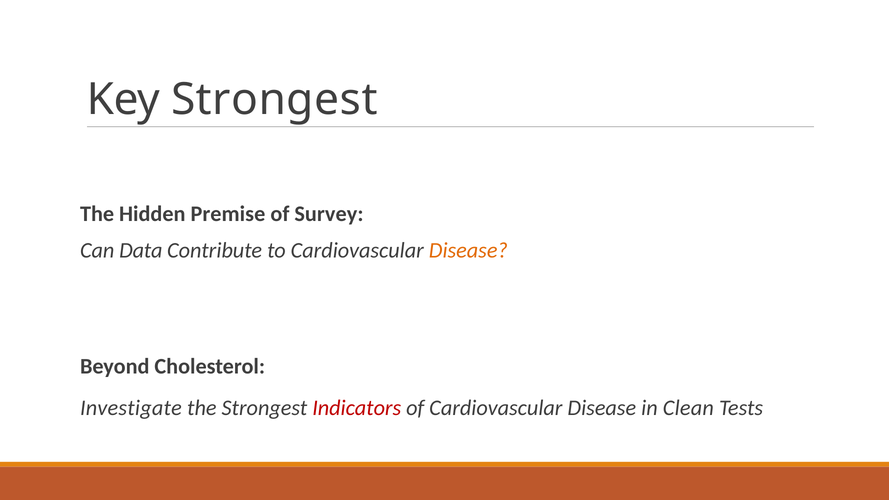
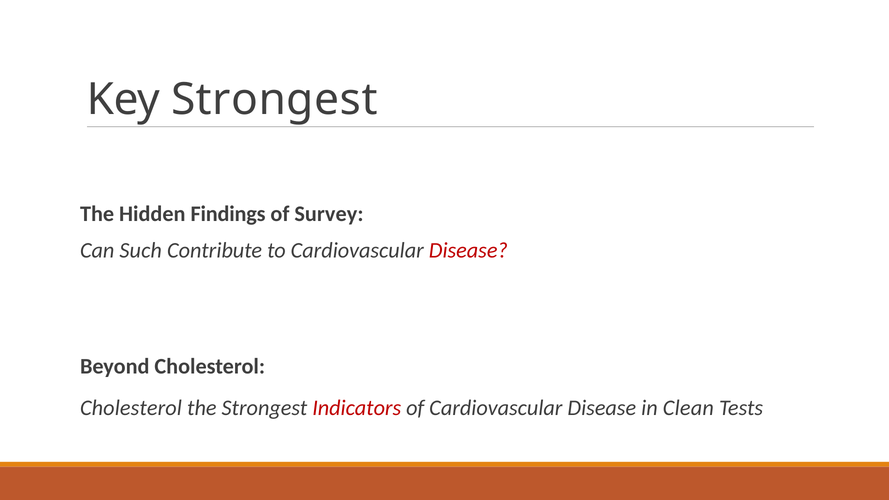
Premise: Premise -> Findings
Data: Data -> Such
Disease at (468, 251) colour: orange -> red
Investigate at (131, 408): Investigate -> Cholesterol
